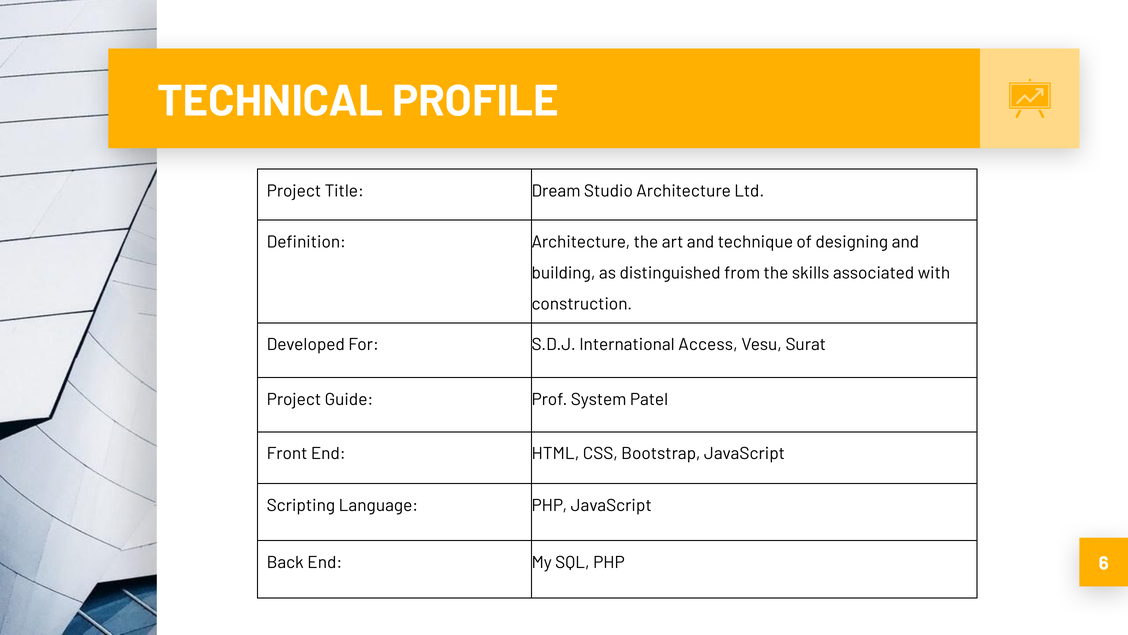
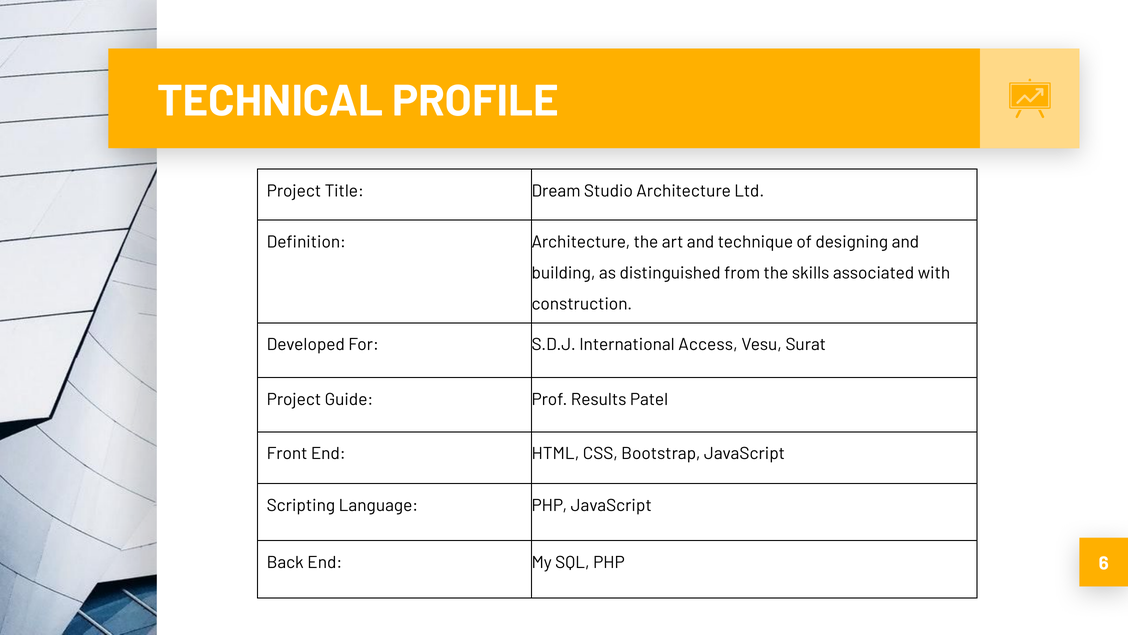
System: System -> Results
